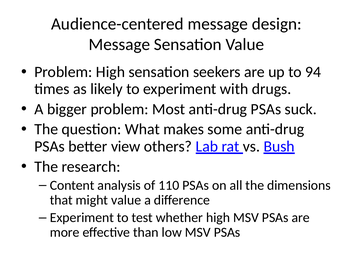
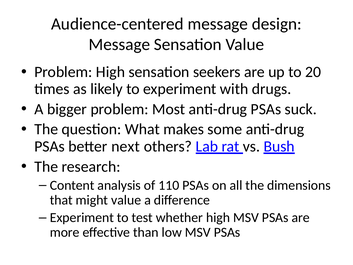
94: 94 -> 20
view: view -> next
